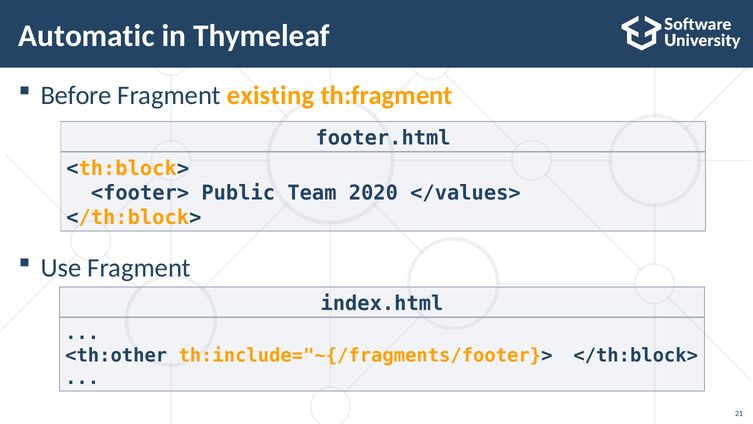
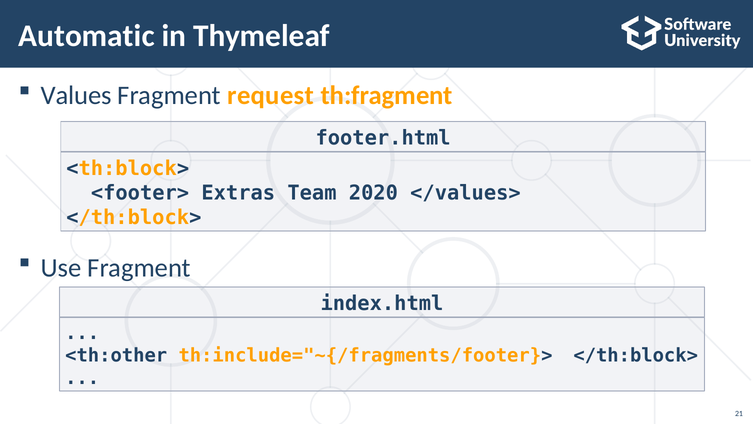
Before: Before -> Values
existing: existing -> request
Public: Public -> Extras
